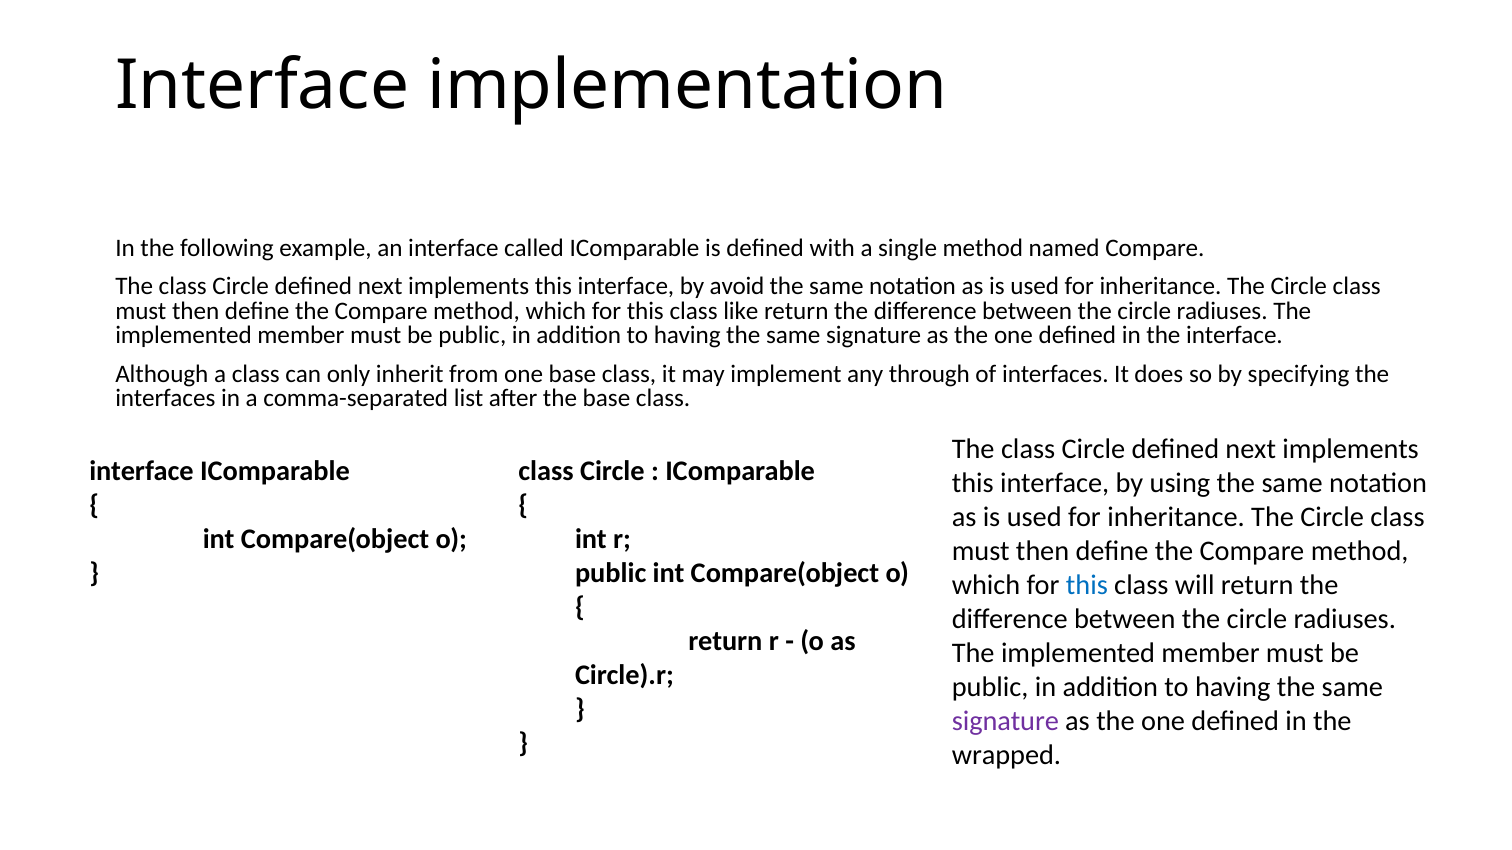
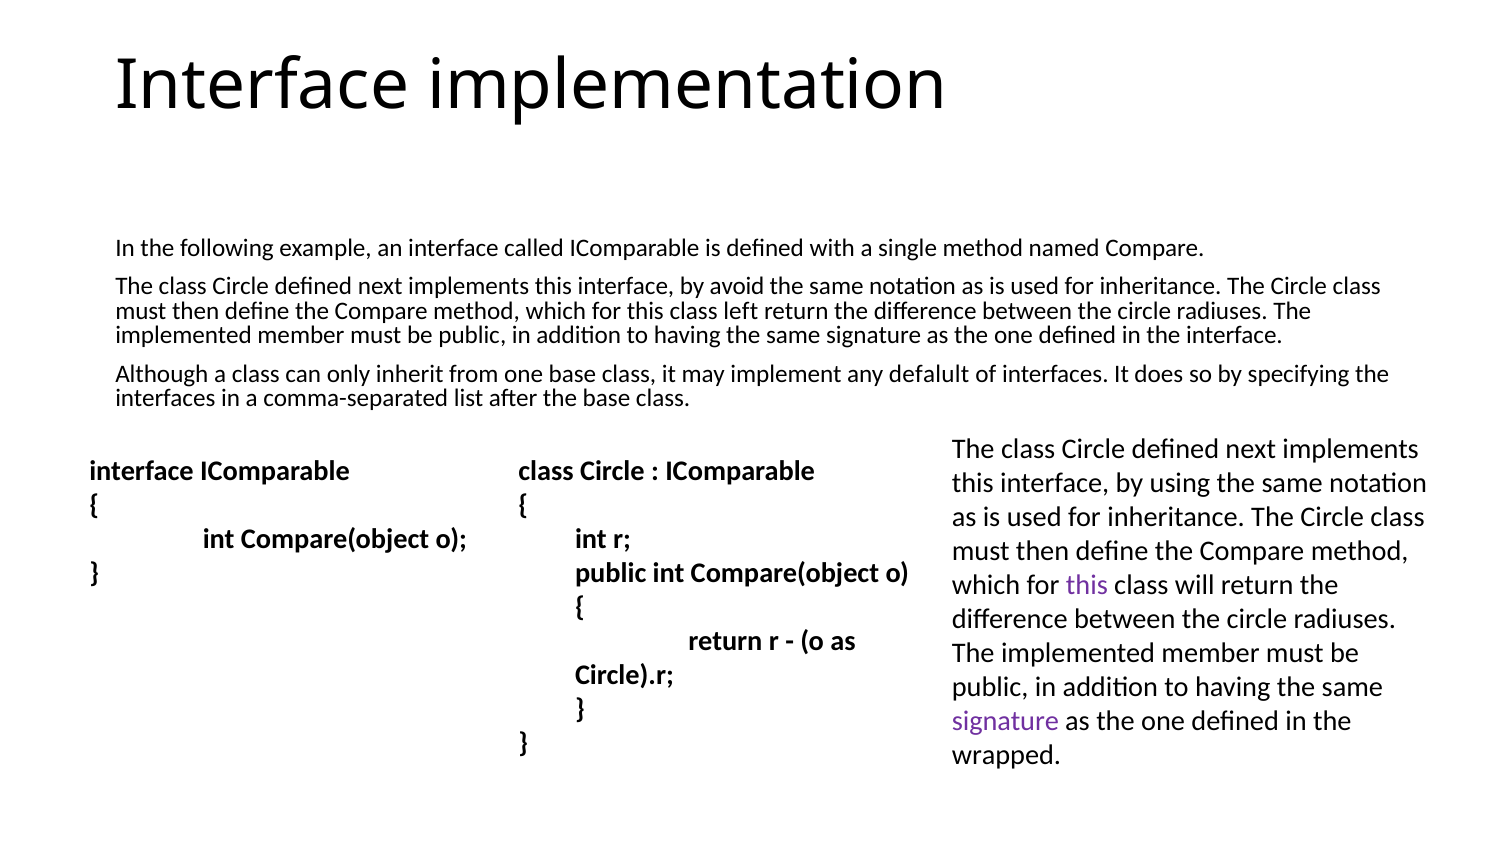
like: like -> left
through: through -> defalult
this at (1087, 586) colour: blue -> purple
